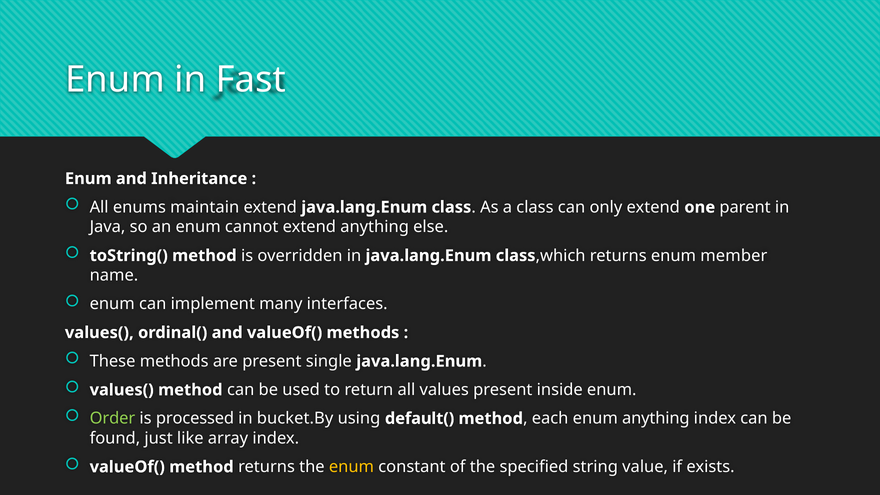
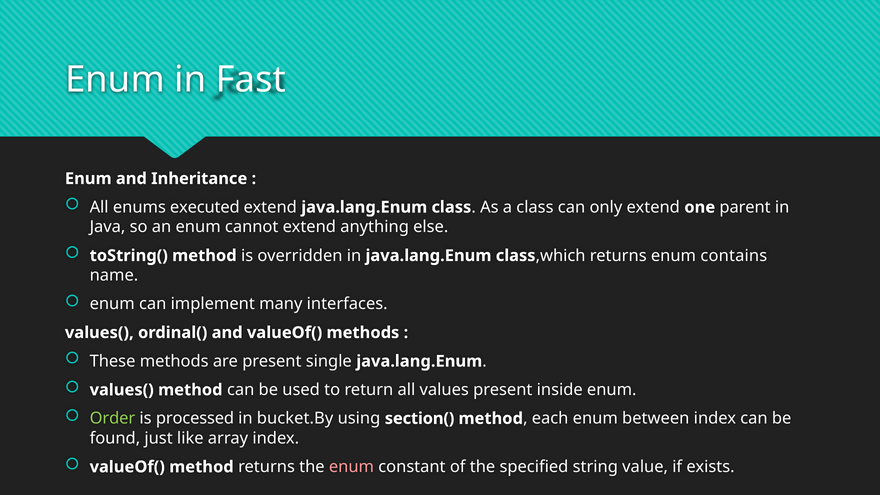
maintain: maintain -> executed
member: member -> contains
default(: default( -> section(
enum anything: anything -> between
enum at (351, 467) colour: yellow -> pink
